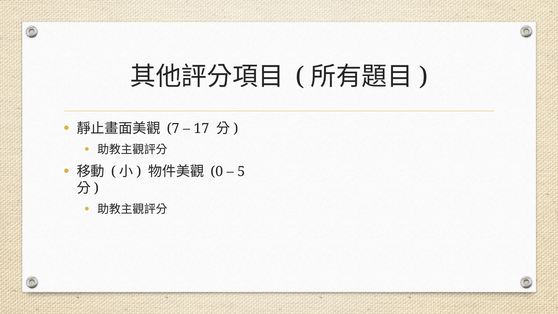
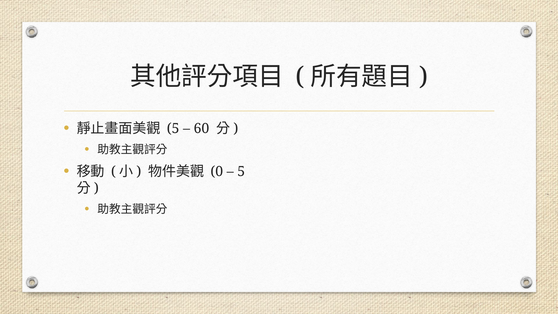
7 at (173, 129): 7 -> 5
17: 17 -> 60
